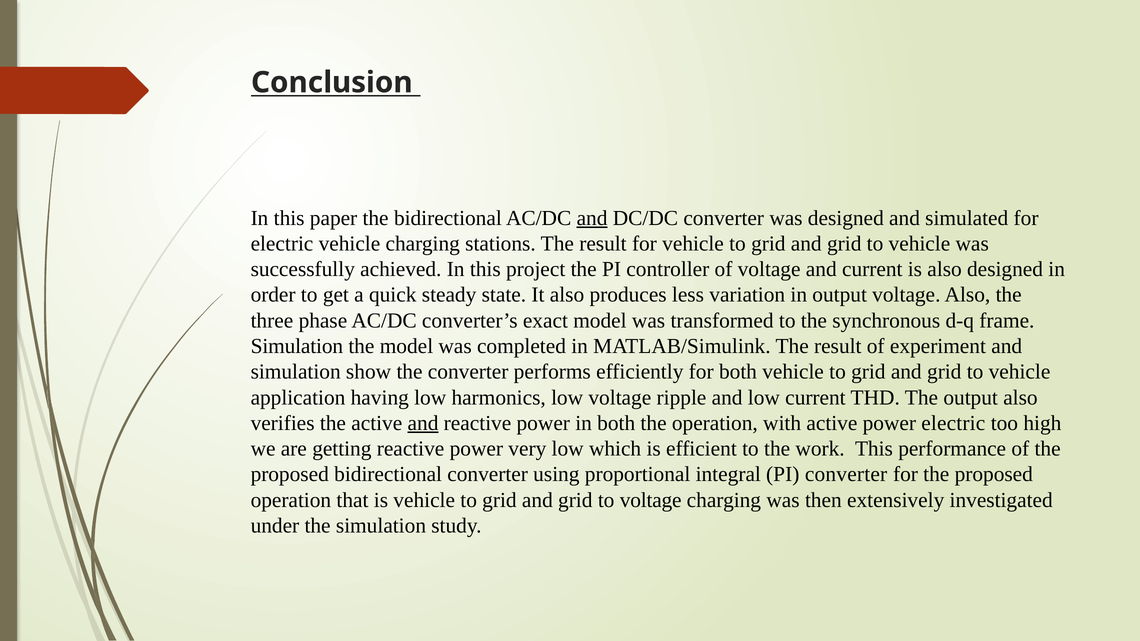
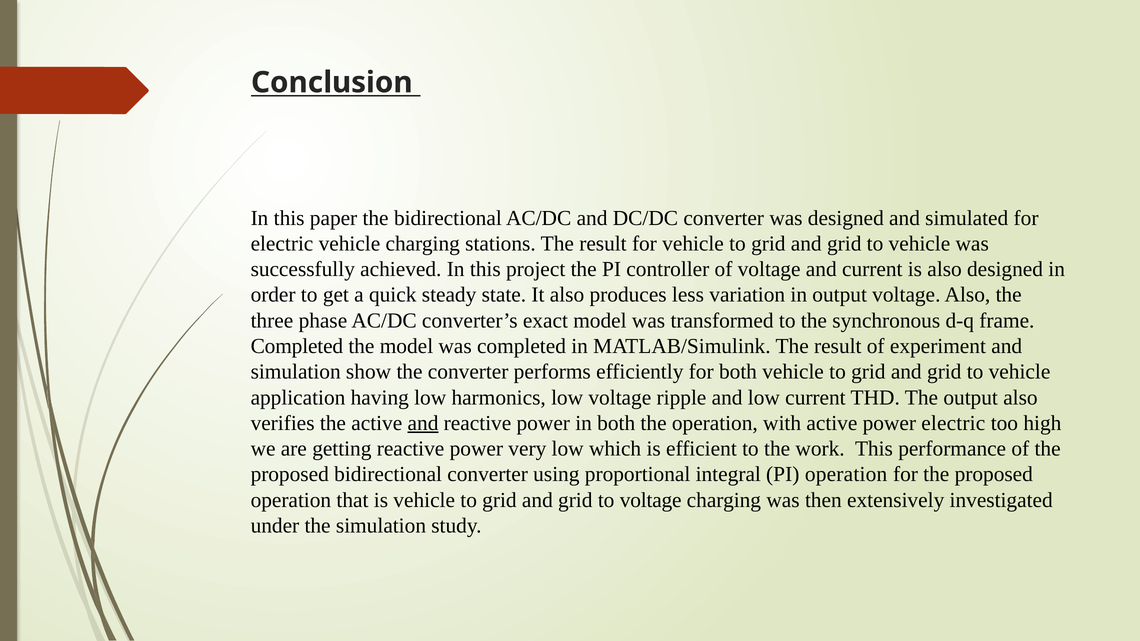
and at (592, 218) underline: present -> none
Simulation at (297, 346): Simulation -> Completed
PI converter: converter -> operation
